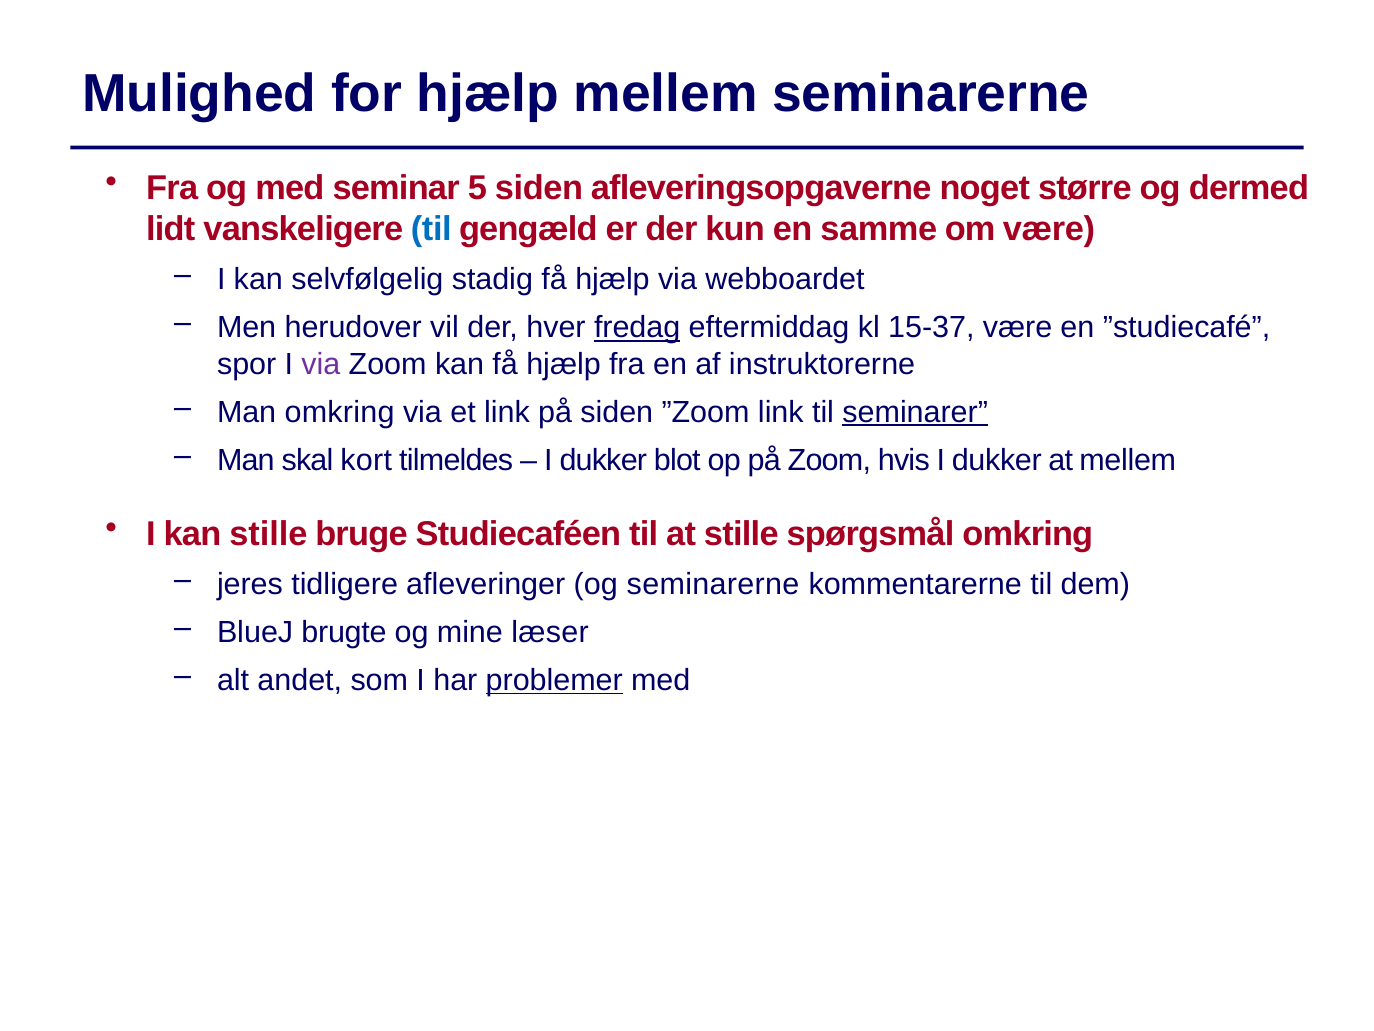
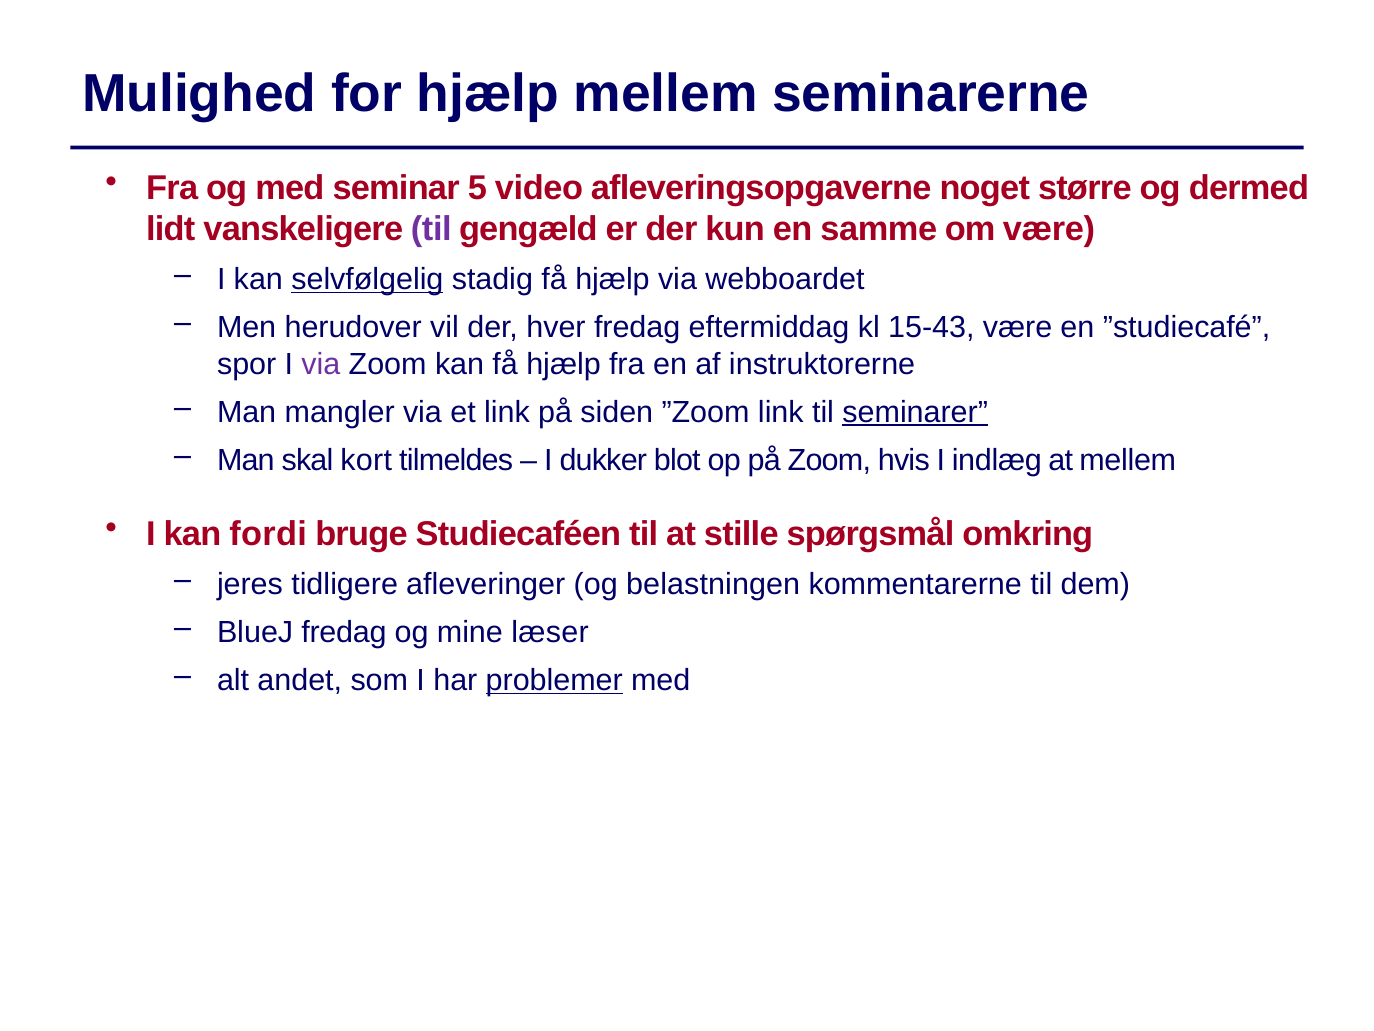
5 siden: siden -> video
til at (431, 229) colour: blue -> purple
selvfølgelig underline: none -> present
fredag at (637, 327) underline: present -> none
15-37: 15-37 -> 15-43
Man omkring: omkring -> mangler
hvis I dukker: dukker -> indlæg
kan stille: stille -> fordi
og seminarerne: seminarerne -> belastningen
BlueJ brugte: brugte -> fredag
